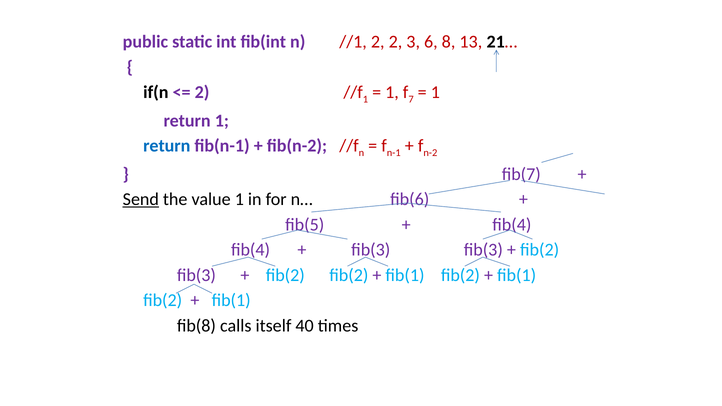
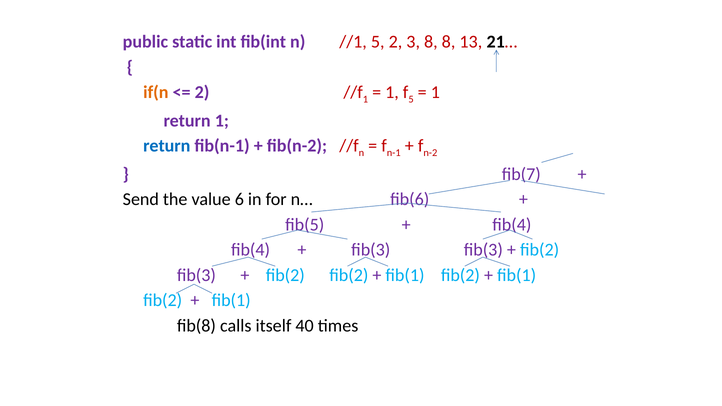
//1 2: 2 -> 5
3 6: 6 -> 8
if(n colour: black -> orange
7 at (411, 99): 7 -> 5
Send underline: present -> none
value 1: 1 -> 6
